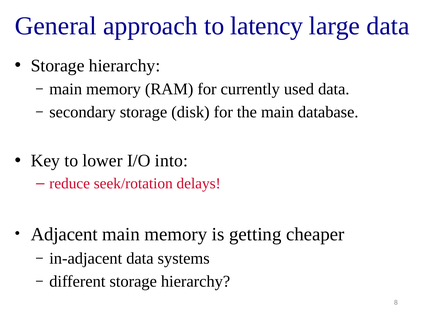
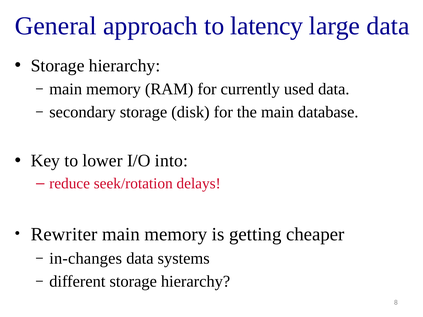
Adjacent: Adjacent -> Rewriter
in-adjacent: in-adjacent -> in-changes
